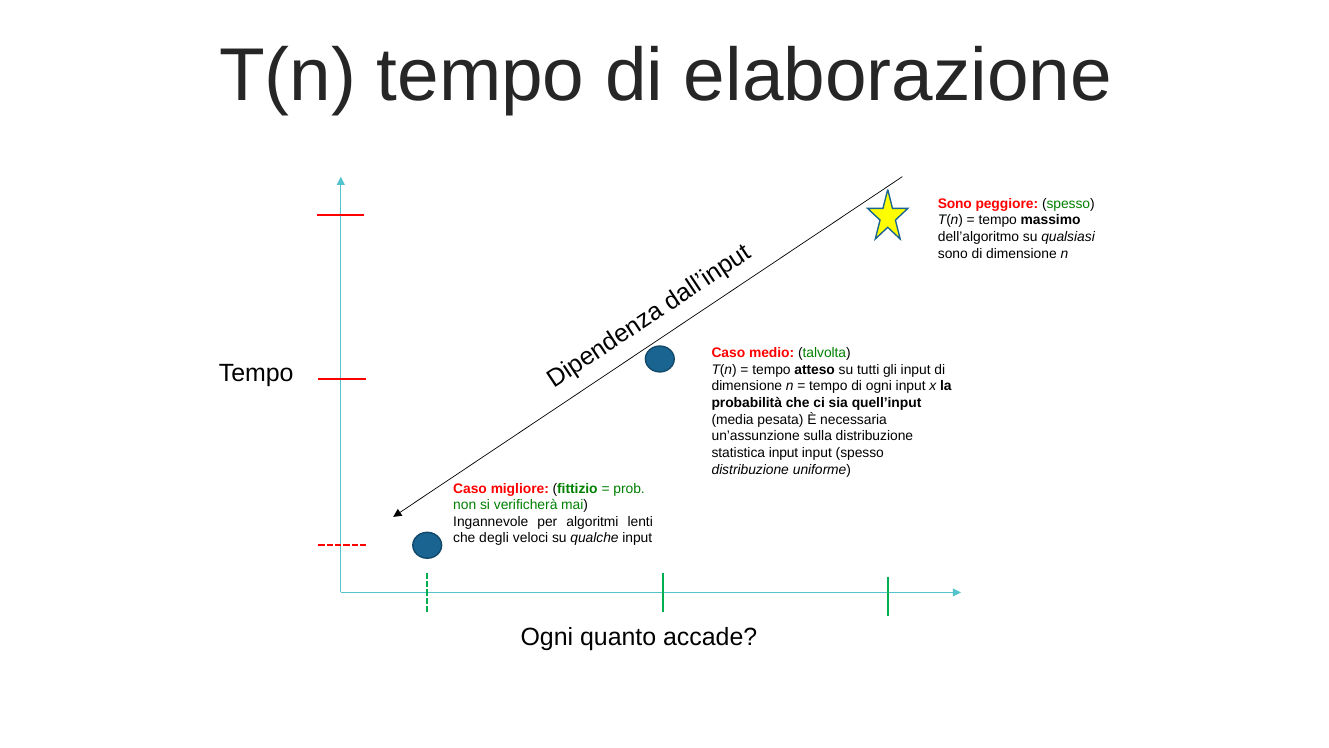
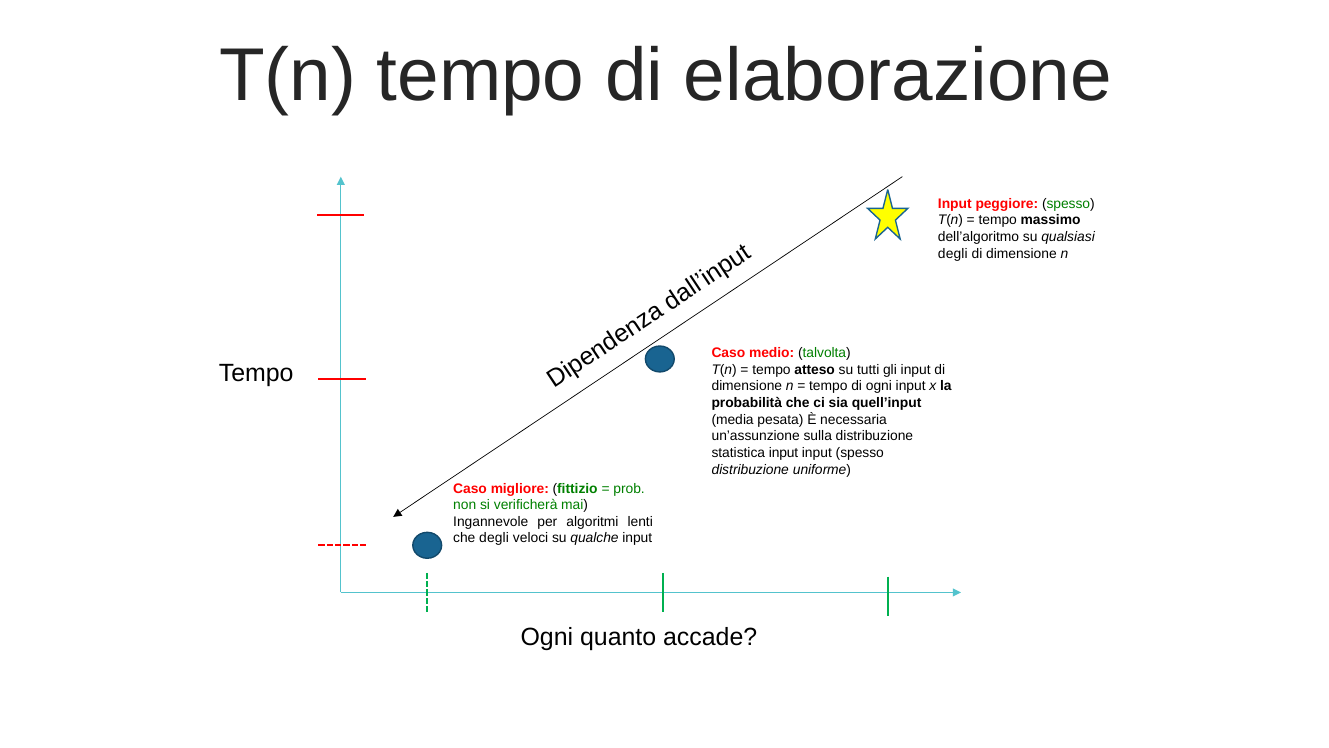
Sono at (955, 204): Sono -> Input
sono at (953, 253): sono -> degli
